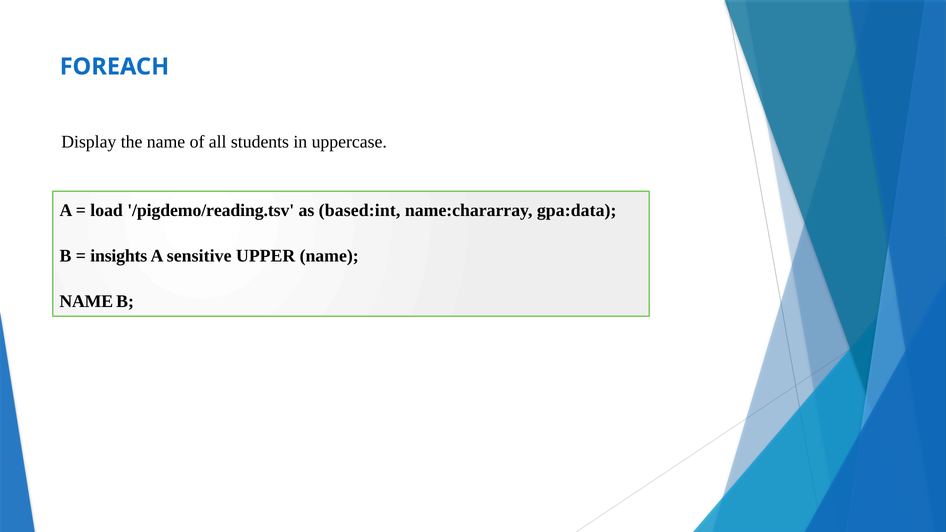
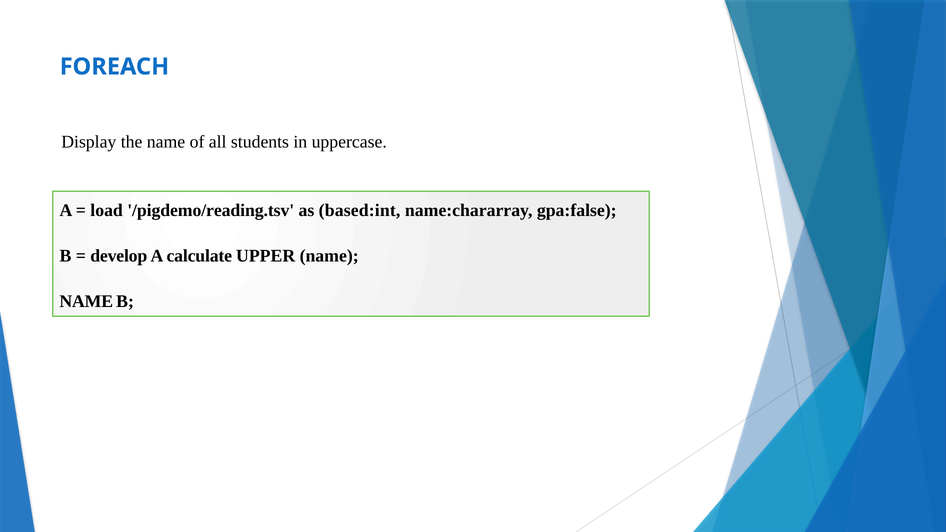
gpa:data: gpa:data -> gpa:false
insights: insights -> develop
sensitive: sensitive -> calculate
